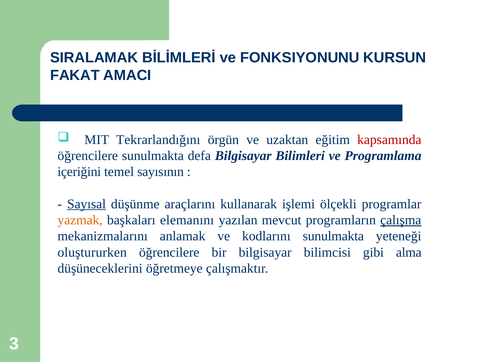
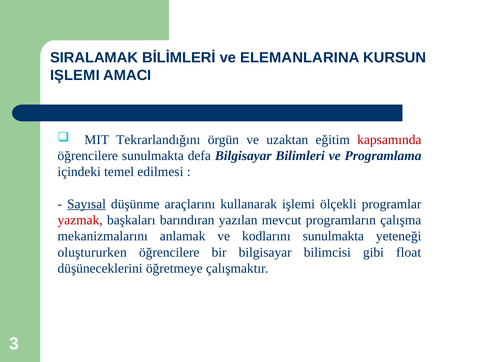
FONKSIYONUNU: FONKSIYONUNU -> ELEMANLARINA
FAKAT at (75, 75): FAKAT -> IŞLEMI
içeriğini: içeriğini -> içindeki
sayısının: sayısının -> edilmesi
yazmak colour: orange -> red
elemanını: elemanını -> barındıran
çalışma underline: present -> none
alma: alma -> float
